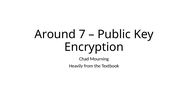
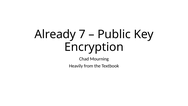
Around: Around -> Already
